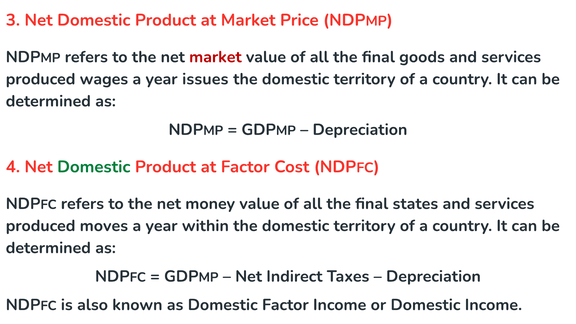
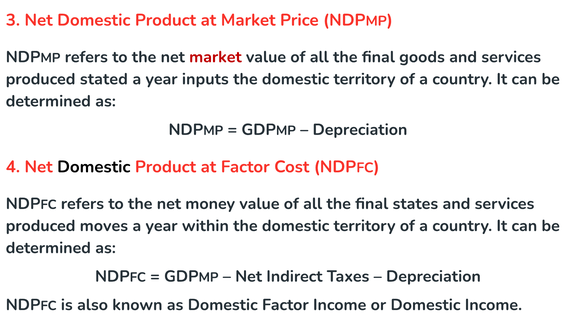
wages: wages -> stated
issues: issues -> inputs
Domestic at (94, 167) colour: green -> black
